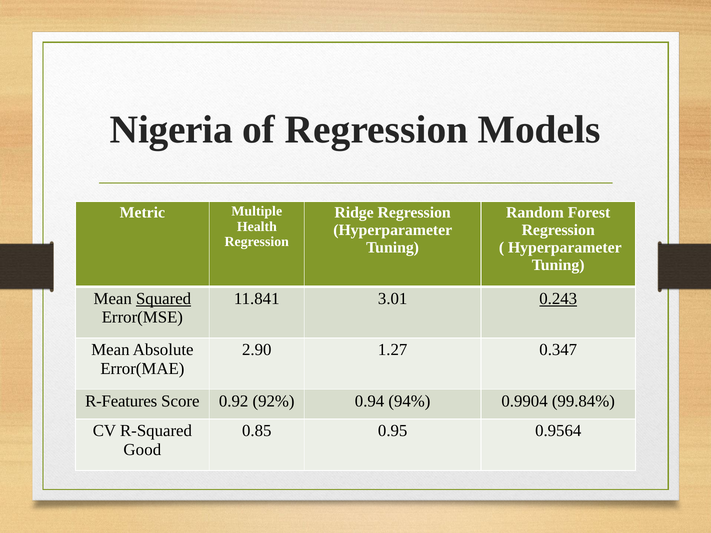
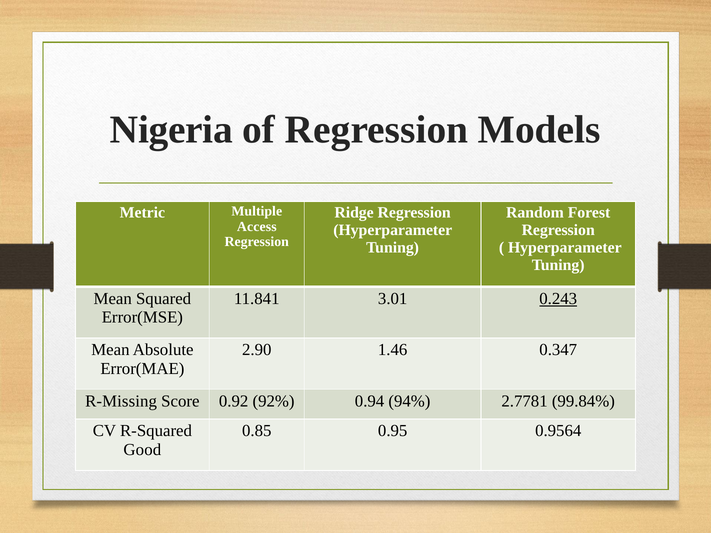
Health: Health -> Access
Squared underline: present -> none
1.27: 1.27 -> 1.46
R-Features: R-Features -> R-Missing
0.9904: 0.9904 -> 2.7781
